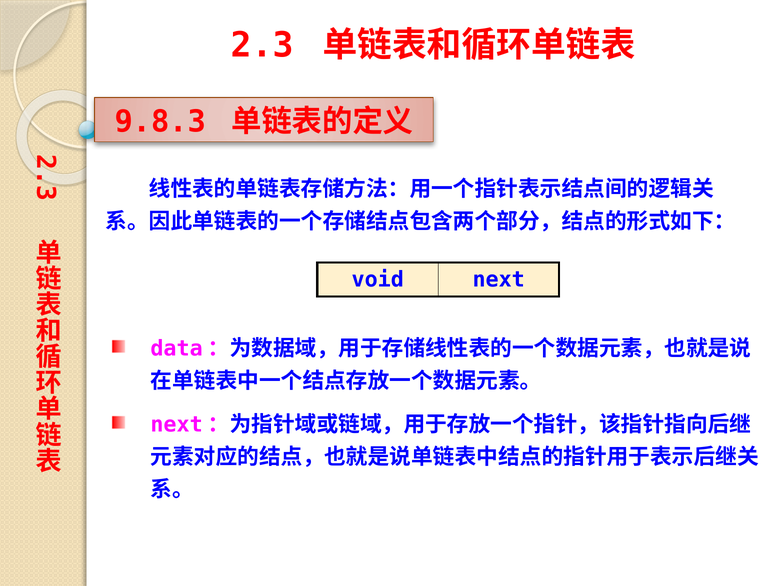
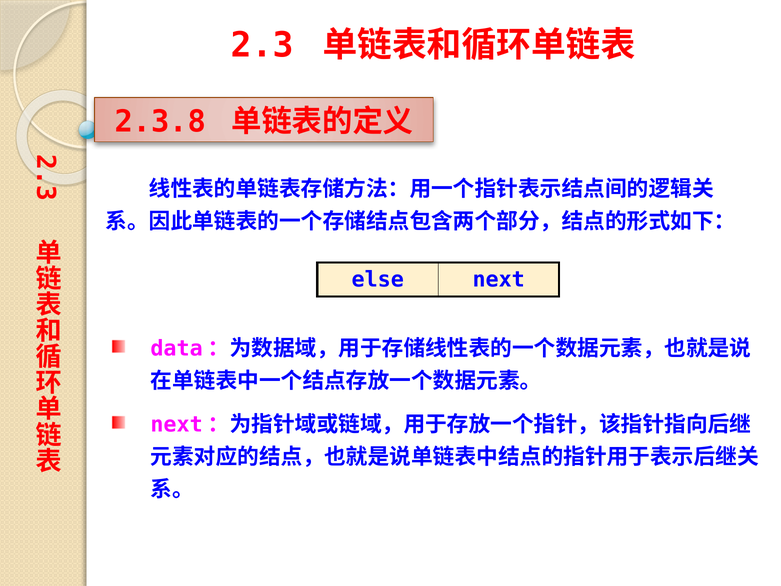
9.8.3: 9.8.3 -> 2.3.8
void: void -> else
